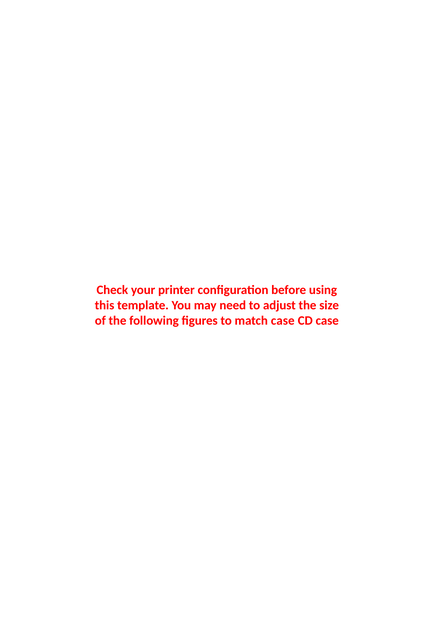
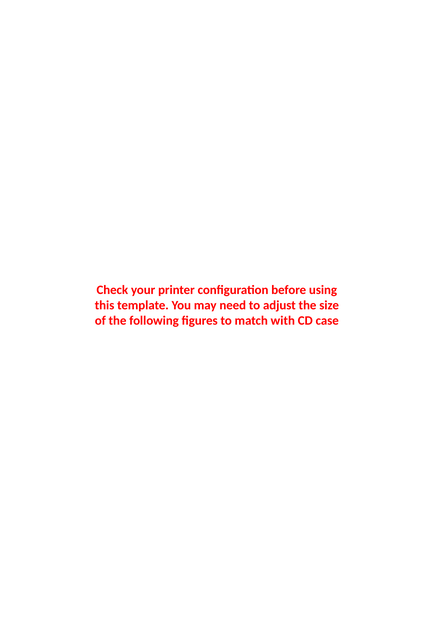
match case: case -> with
